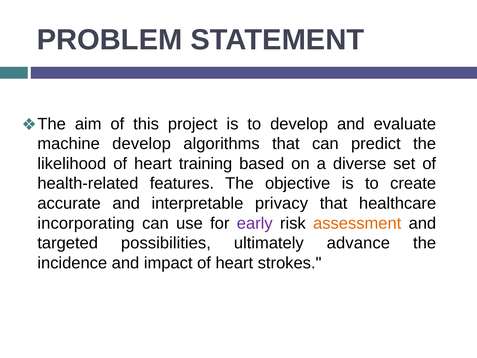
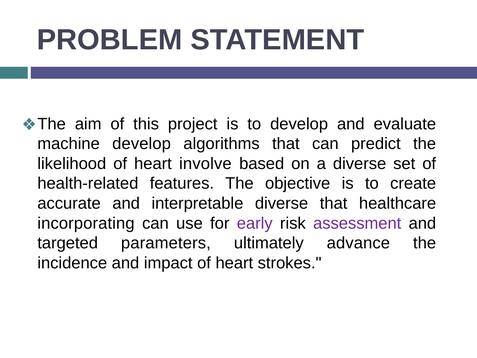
training: training -> involve
interpretable privacy: privacy -> diverse
assessment colour: orange -> purple
possibilities: possibilities -> parameters
